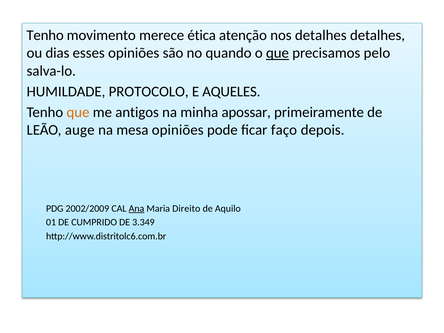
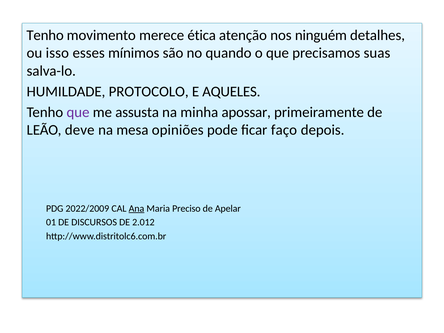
nos detalhes: detalhes -> ninguém
dias: dias -> isso
esses opiniões: opiniões -> mínimos
que at (277, 53) underline: present -> none
pelo: pelo -> suas
que at (78, 112) colour: orange -> purple
antigos: antigos -> assusta
auge: auge -> deve
2002/2009: 2002/2009 -> 2022/2009
Direito: Direito -> Preciso
Aquilo: Aquilo -> Apelar
CUMPRIDO: CUMPRIDO -> DISCURSOS
3.349: 3.349 -> 2.012
